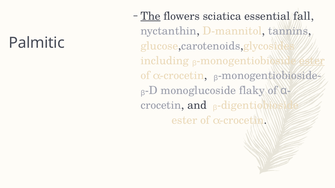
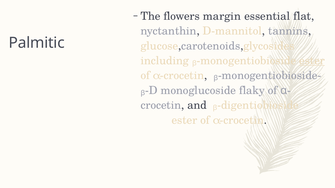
The underline: present -> none
sciatica: sciatica -> margin
fall: fall -> flat
